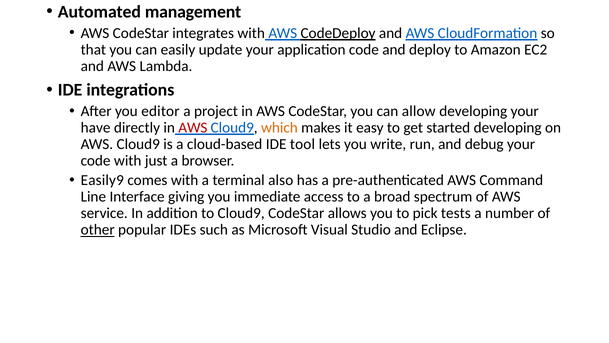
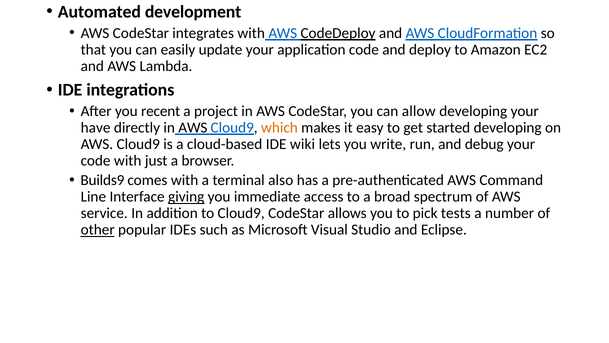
management: management -> development
editor: editor -> recent
AWS at (193, 128) colour: red -> black
tool: tool -> wiki
Easily9: Easily9 -> Builds9
giving underline: none -> present
